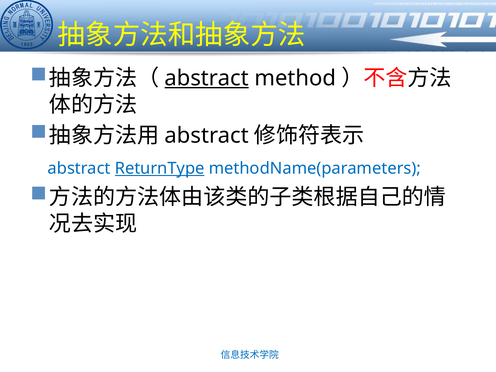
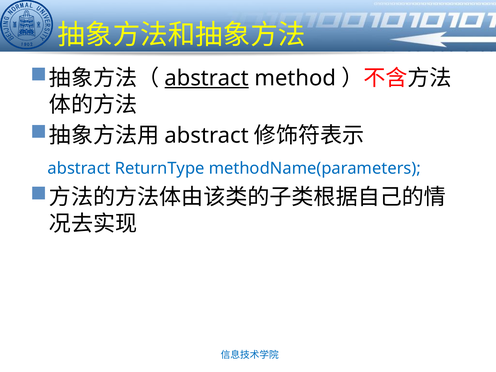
ReturnType underline: present -> none
